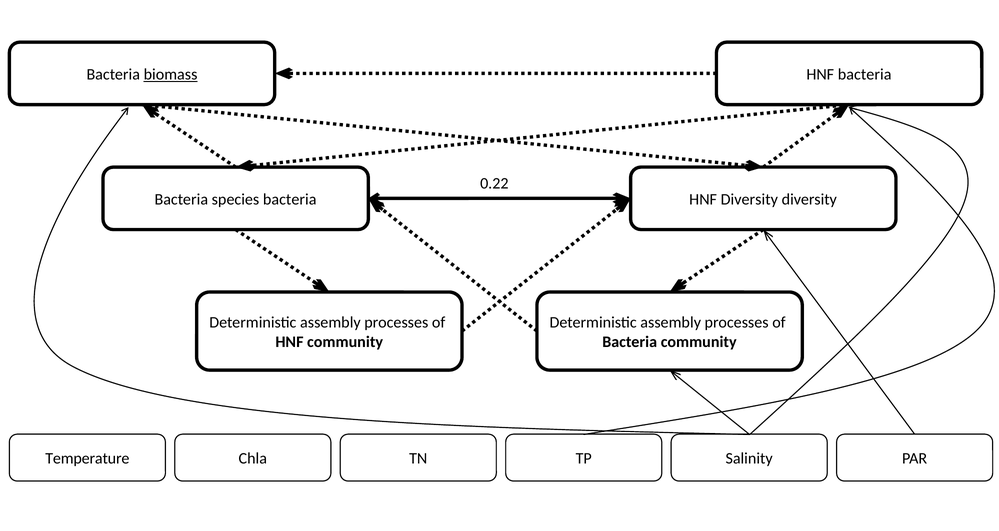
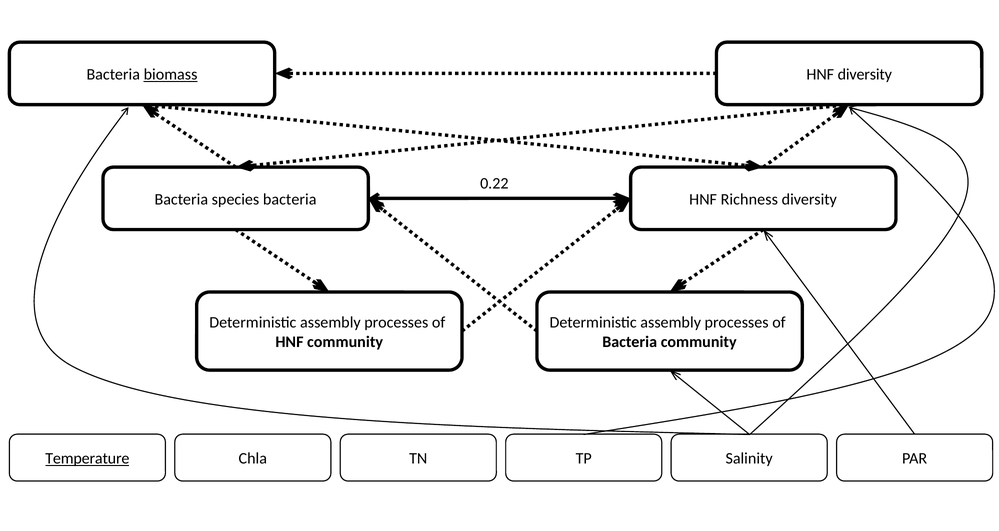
HNF bacteria: bacteria -> diversity
HNF Diversity: Diversity -> Richness
Temperature underline: none -> present
